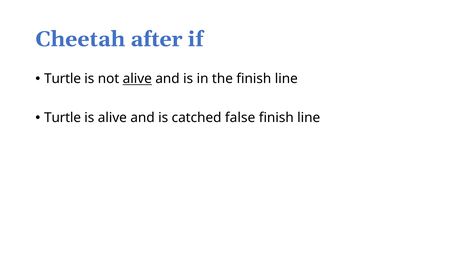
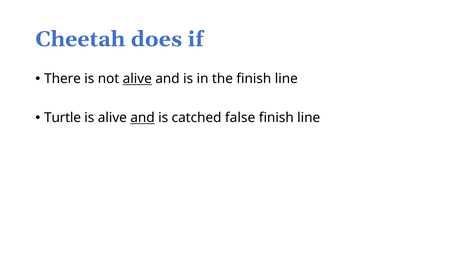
after: after -> does
Turtle at (63, 79): Turtle -> There
and at (143, 118) underline: none -> present
